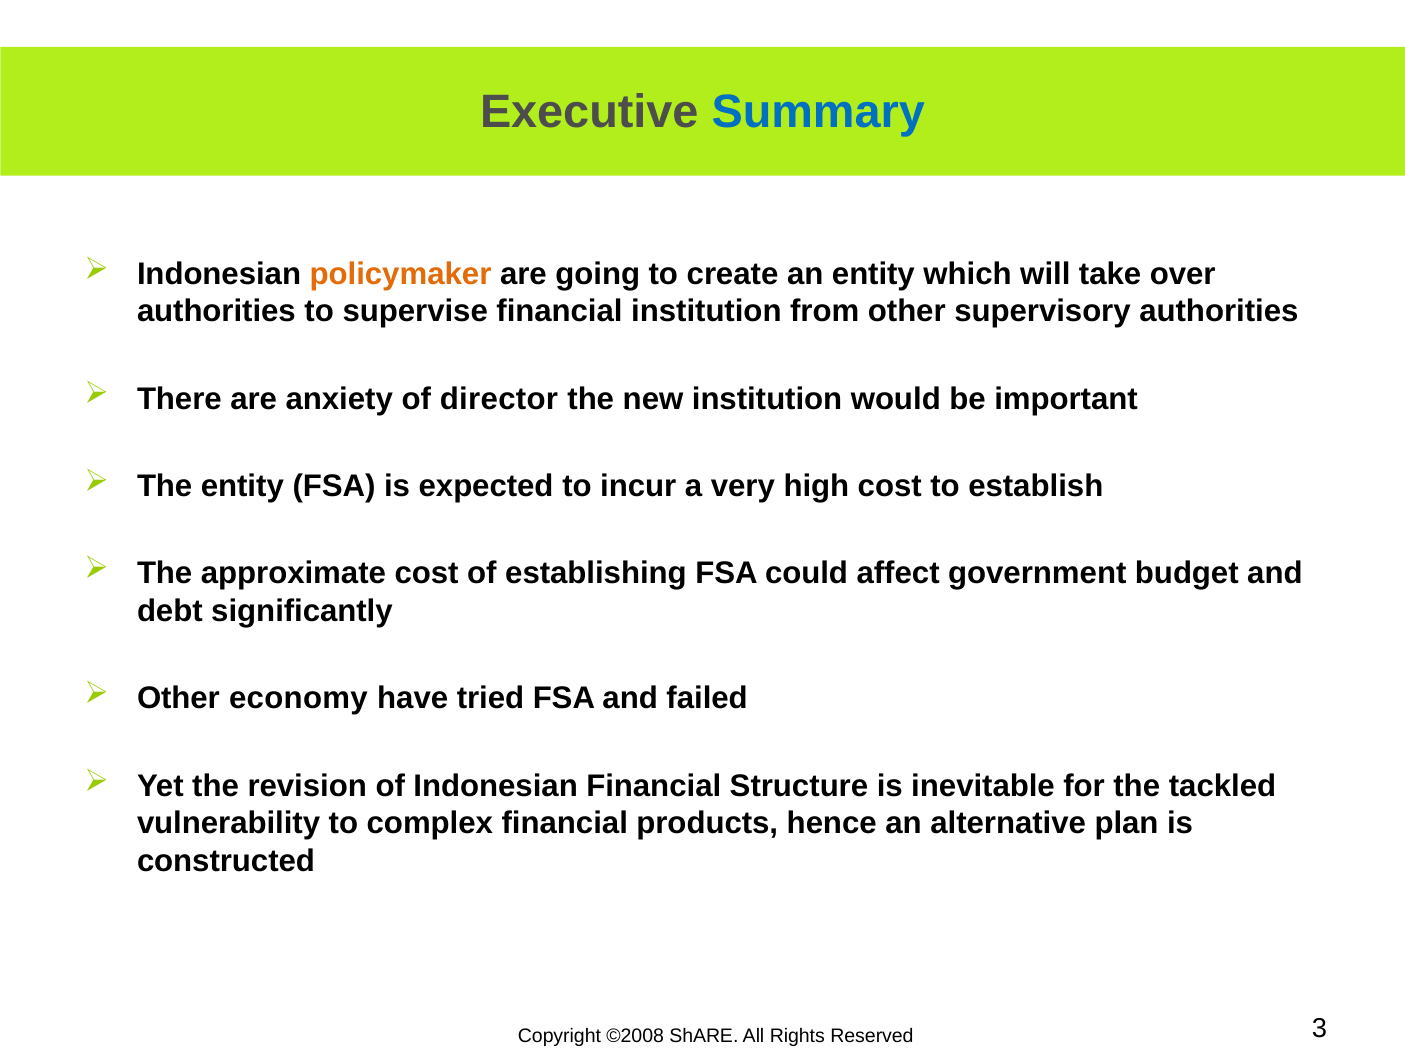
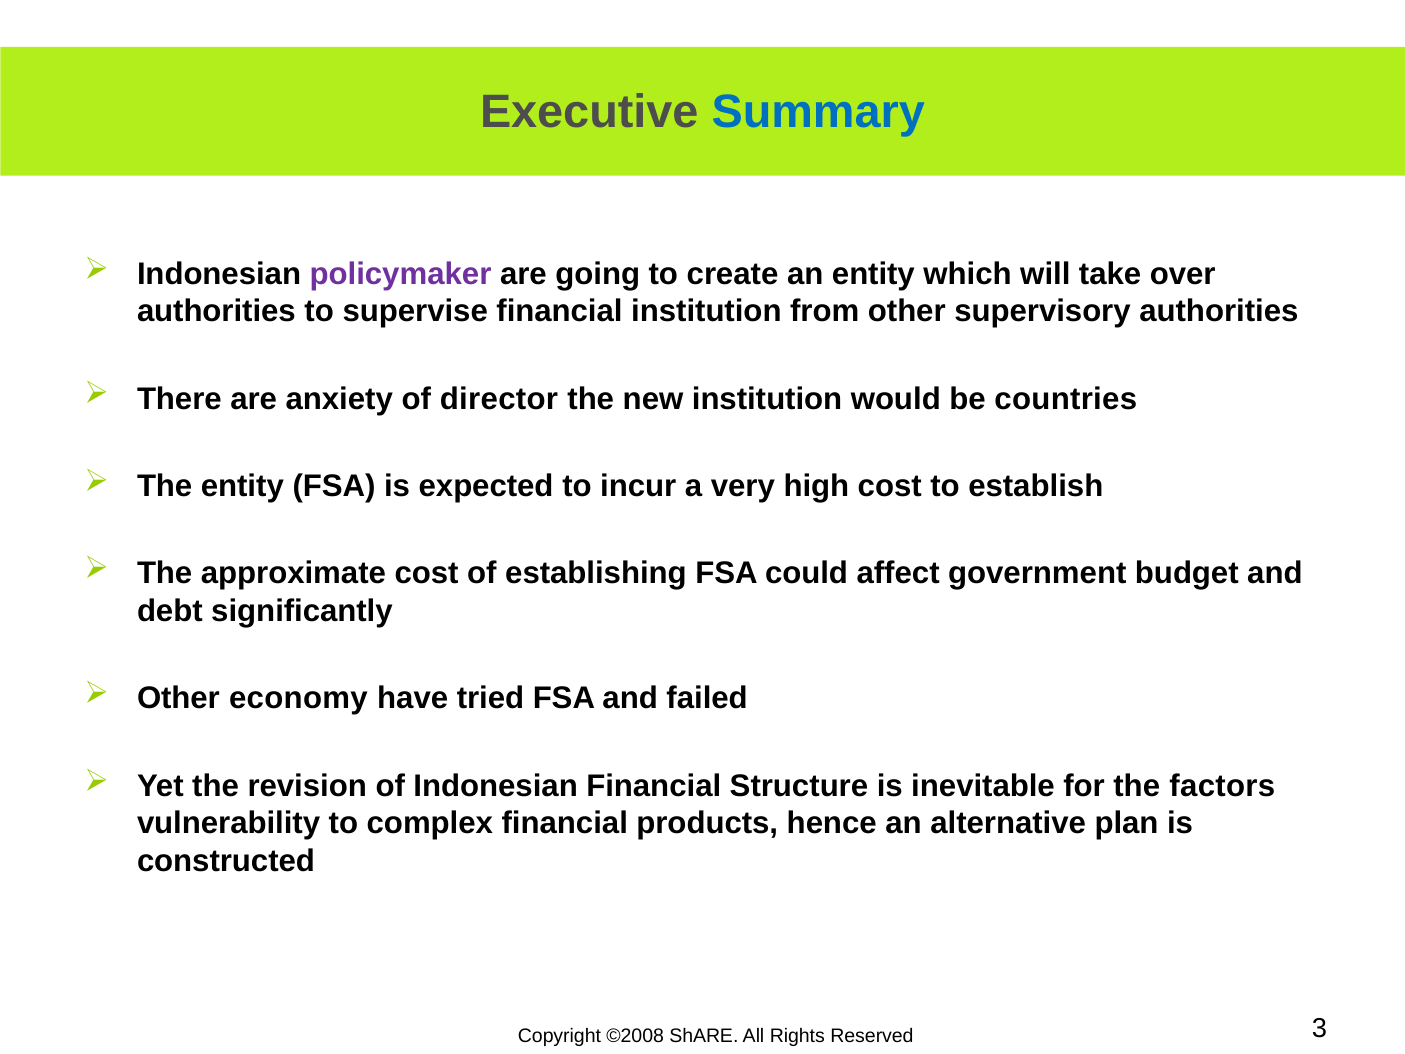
policymaker colour: orange -> purple
important: important -> countries
tackled: tackled -> factors
